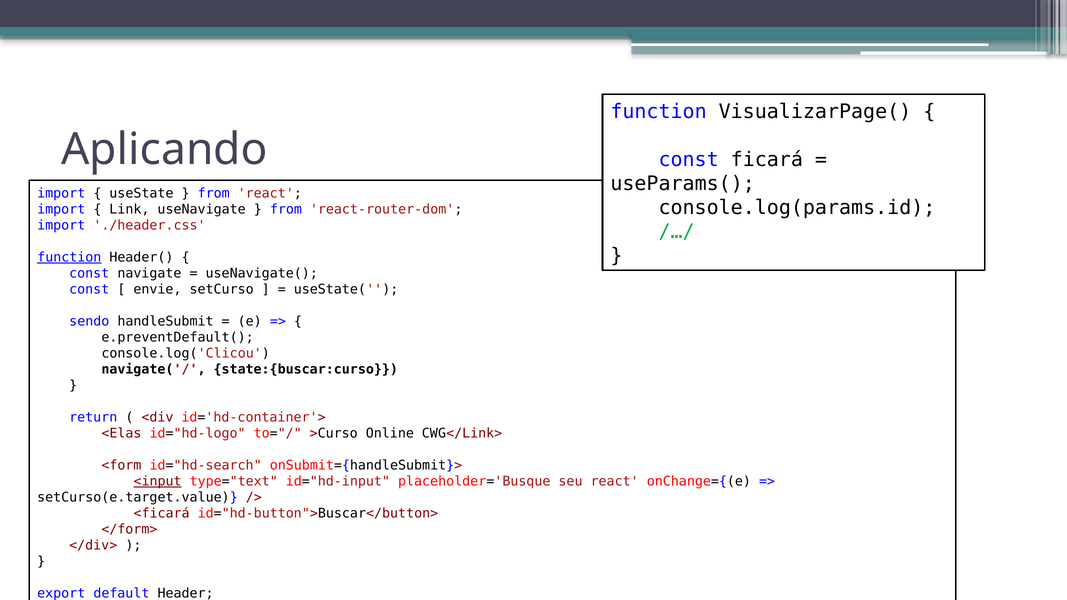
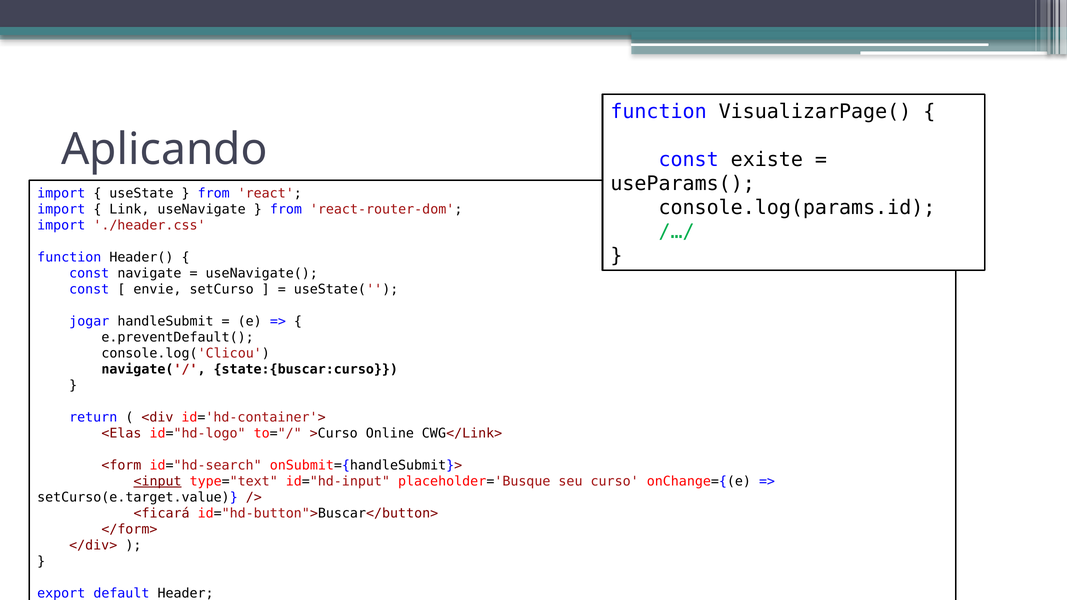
ficará: ficará -> existe
function at (69, 257) underline: present -> none
sendo: sendo -> jogar
seu react: react -> curso
